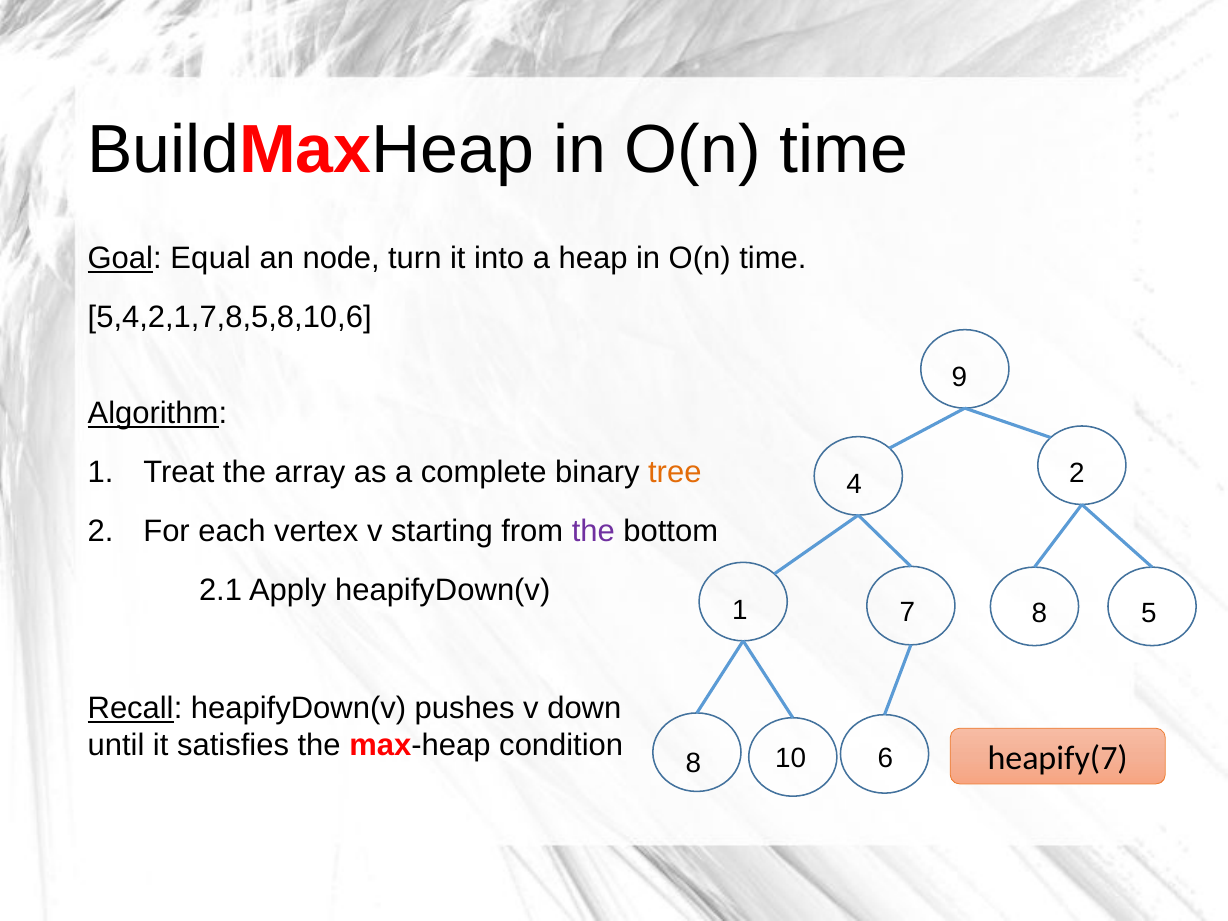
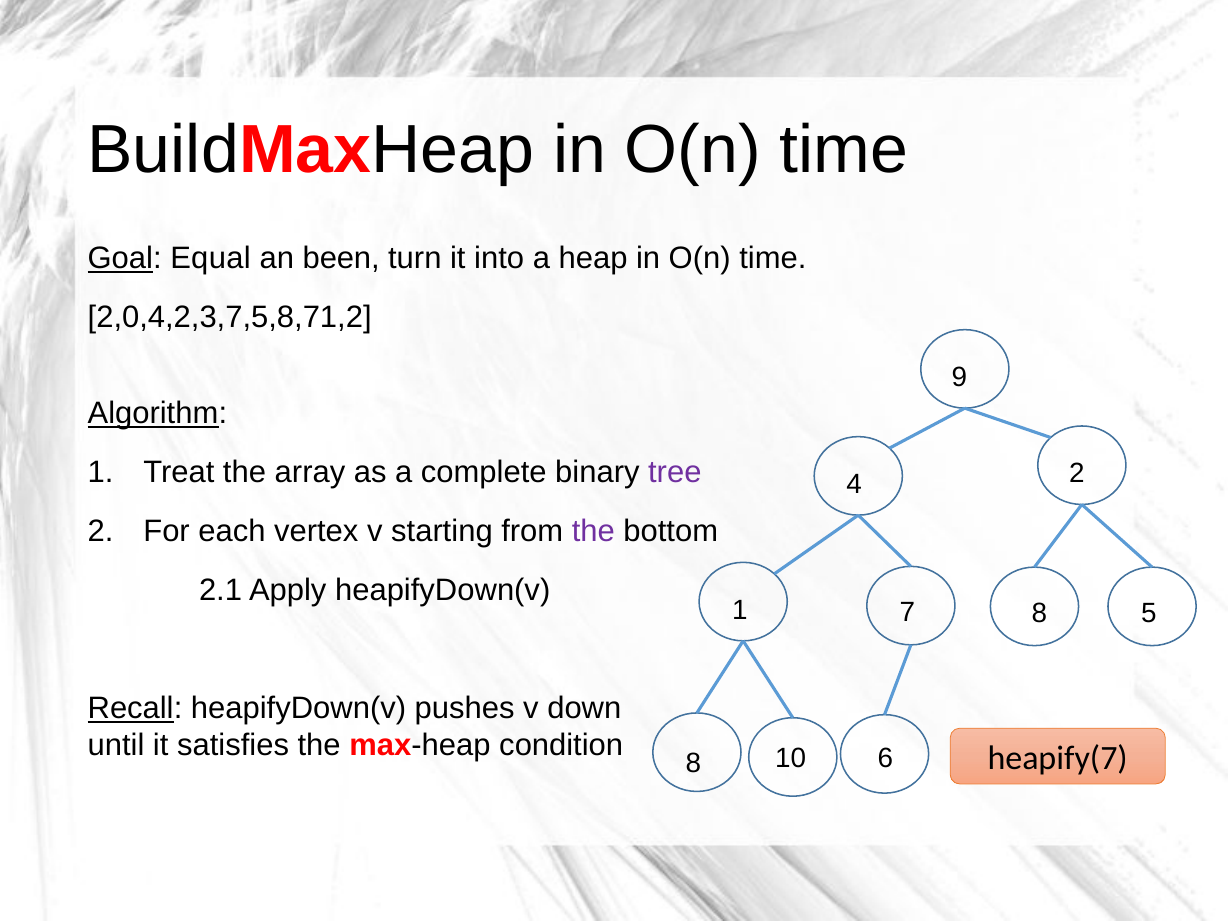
node: node -> been
5,4,2,1,7,8,5,8,10,6: 5,4,2,1,7,8,5,8,10,6 -> 2,0,4,2,3,7,5,8,71,2
tree colour: orange -> purple
